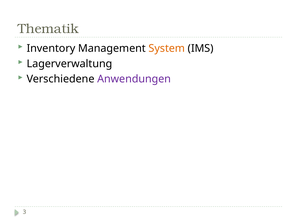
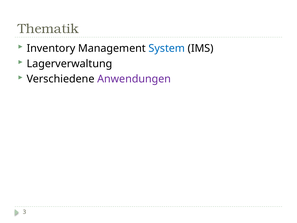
System colour: orange -> blue
